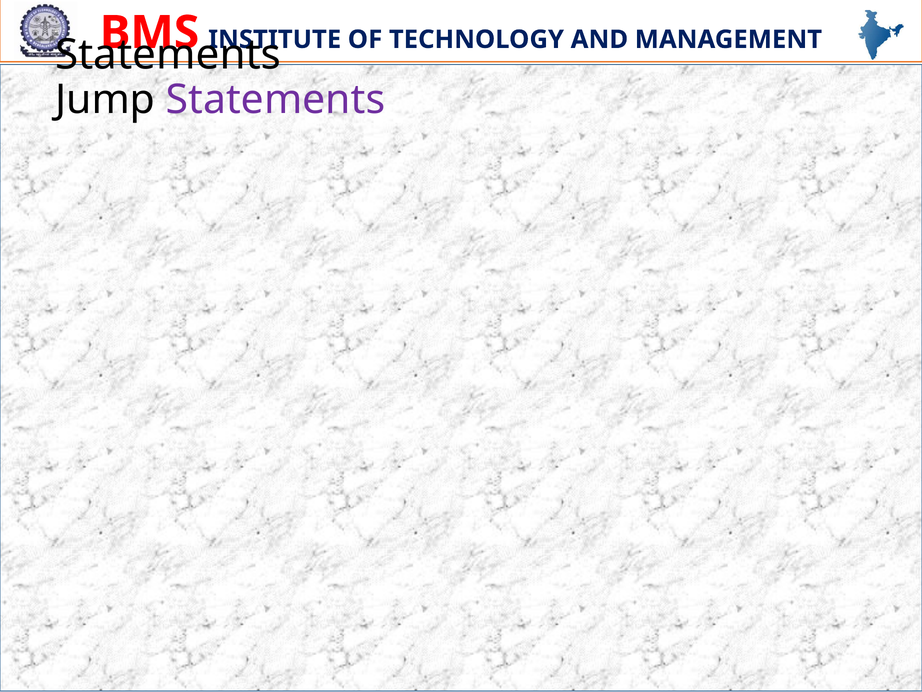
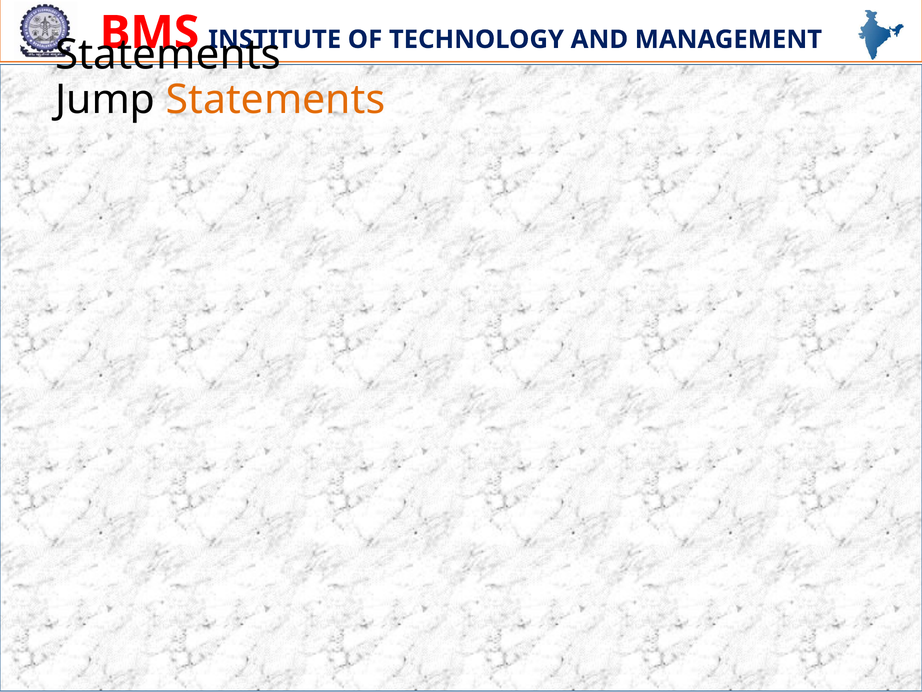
Statements at (276, 100) colour: purple -> orange
